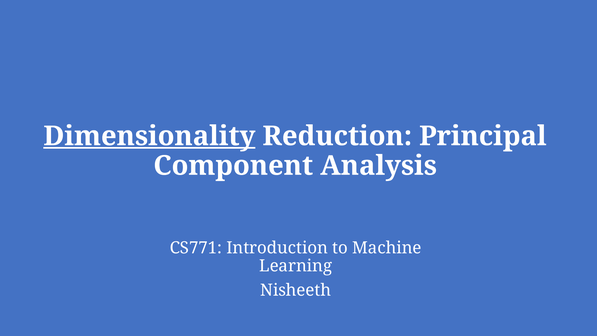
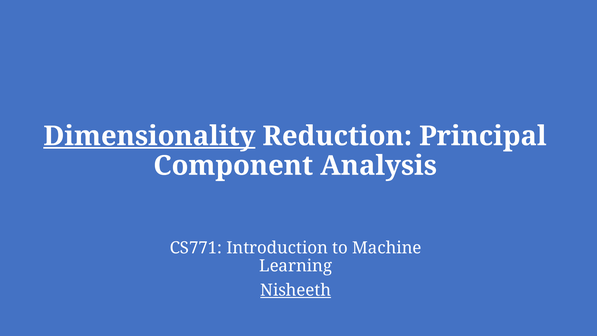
Nisheeth underline: none -> present
